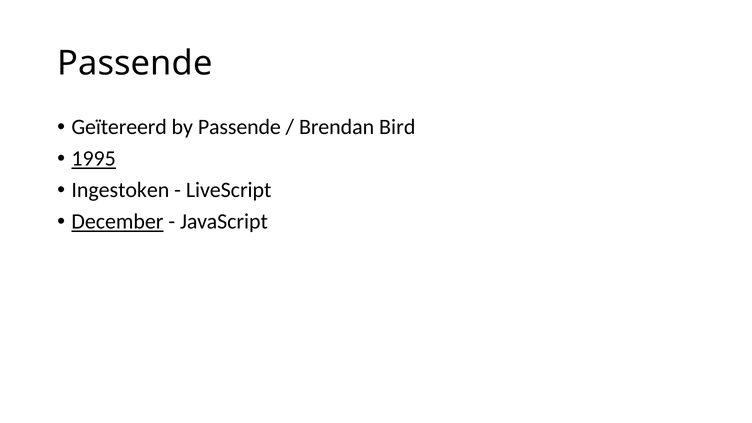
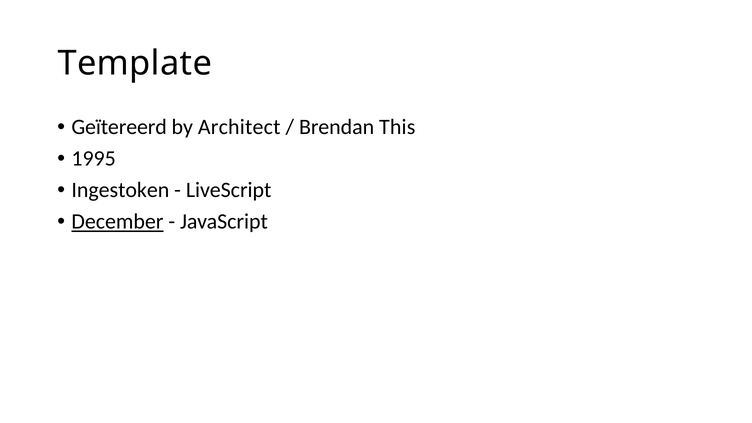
Passende at (135, 63): Passende -> Template
by Passende: Passende -> Architect
Bird: Bird -> This
1995 underline: present -> none
